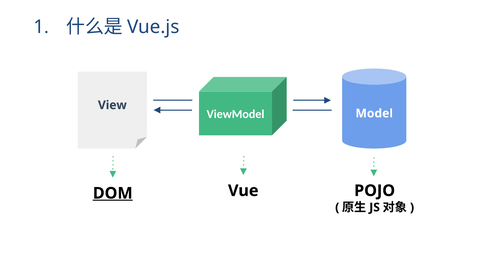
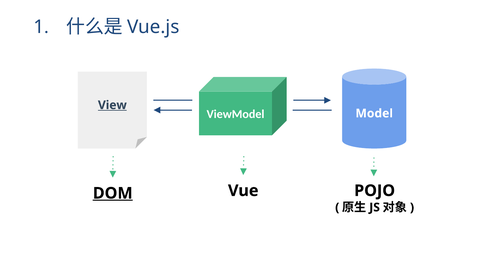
View underline: none -> present
